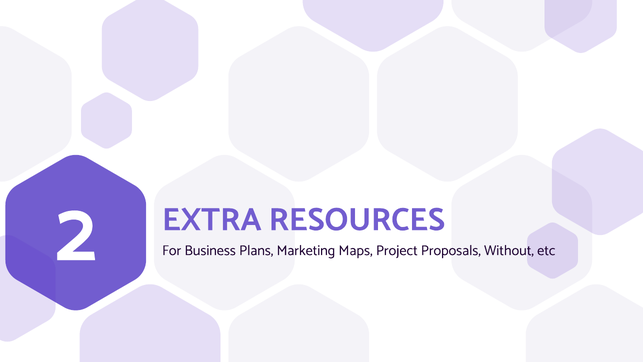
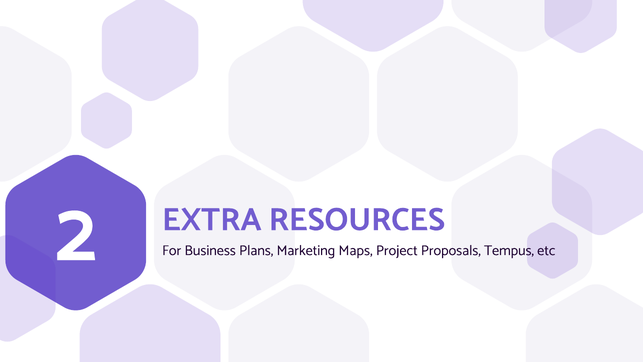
Without: Without -> Tempus
